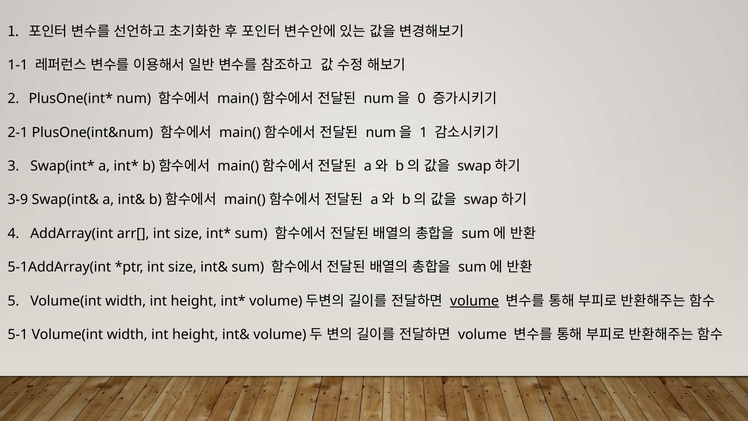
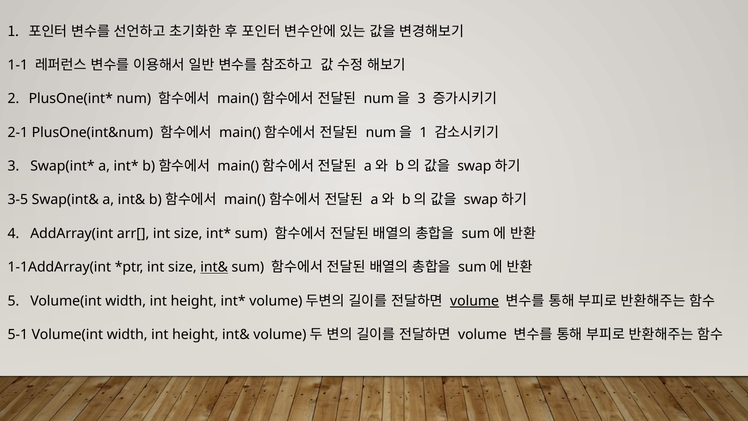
0 at (422, 99): 0 -> 3
3-9: 3-9 -> 3-5
5-1AddArray(int: 5-1AddArray(int -> 1-1AddArray(int
int& at (214, 267) underline: none -> present
